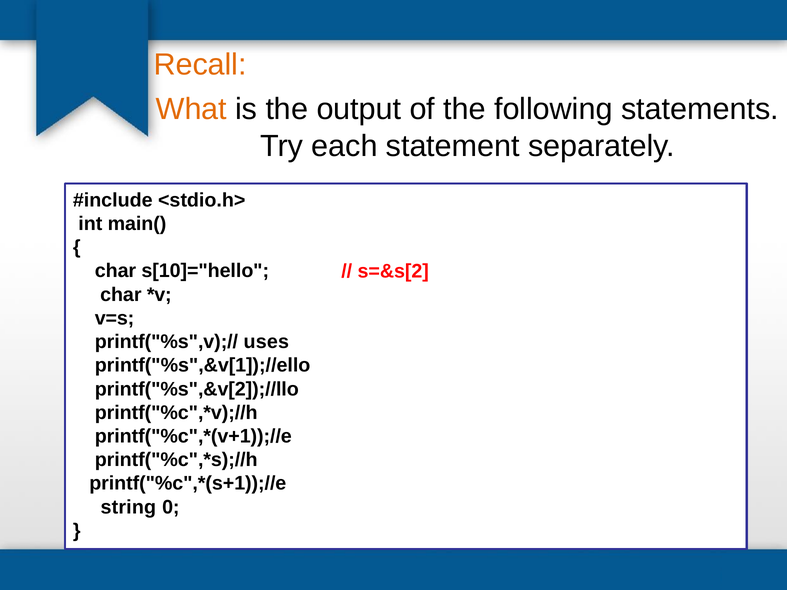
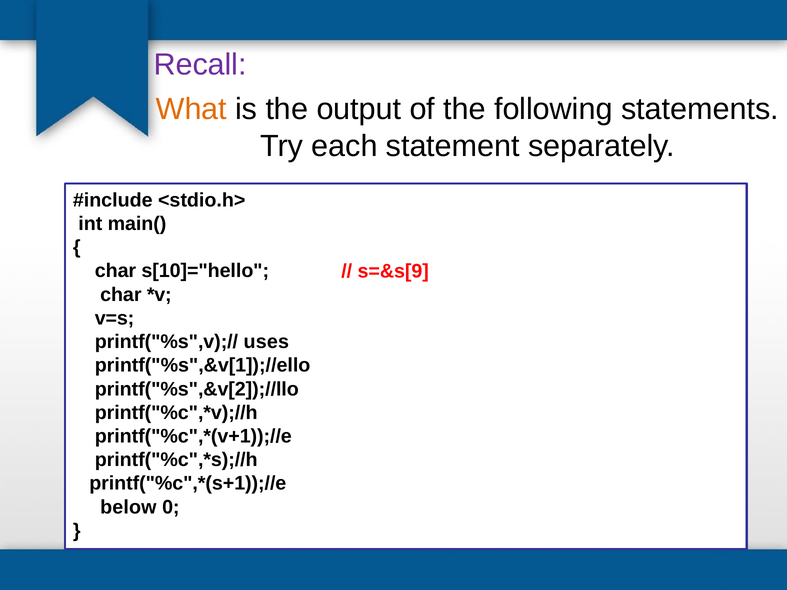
Recall colour: orange -> purple
s=&s[2: s=&s[2 -> s=&s[9
string: string -> below
